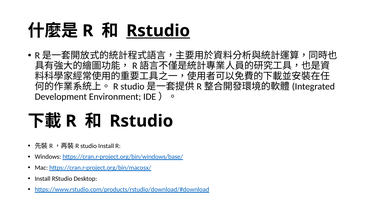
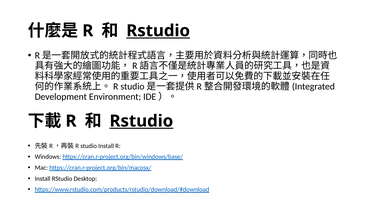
Rstudio at (141, 121) underline: none -> present
